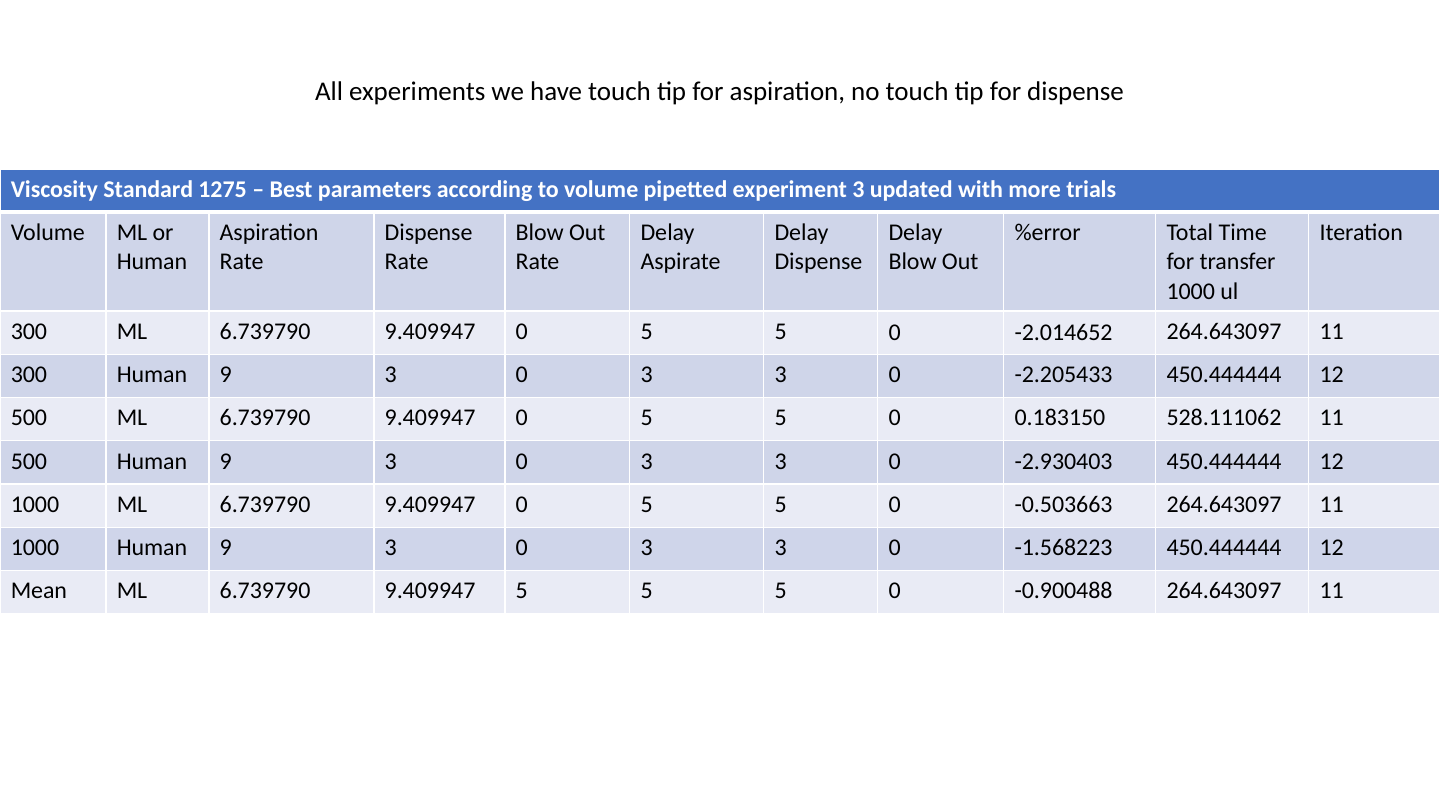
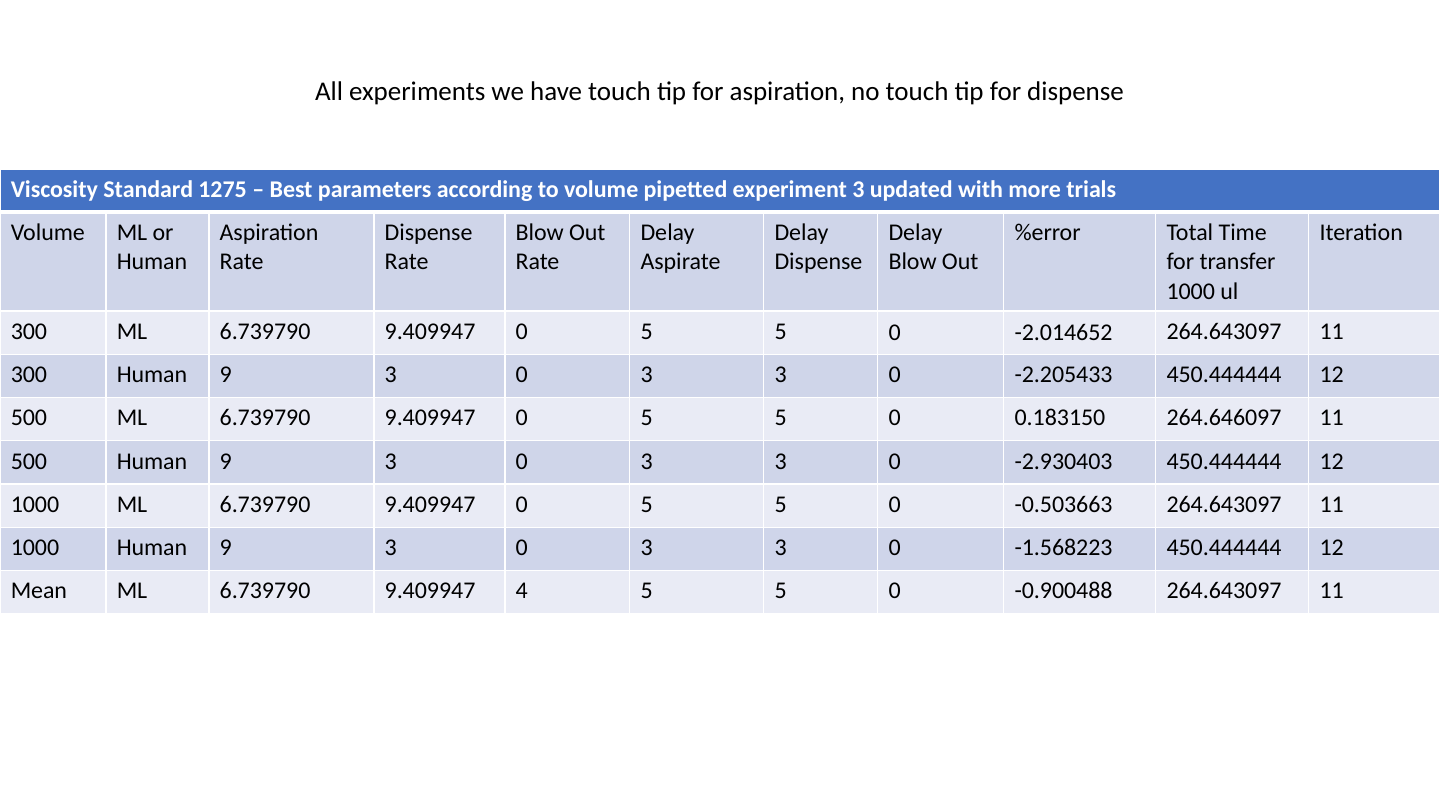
528.111062: 528.111062 -> 264.646097
9.409947 5: 5 -> 4
